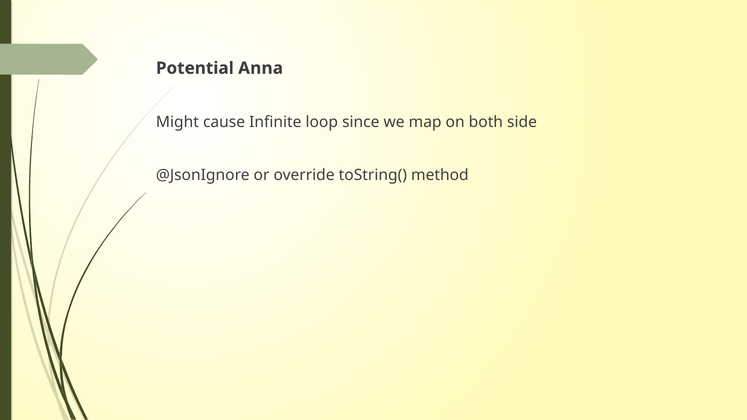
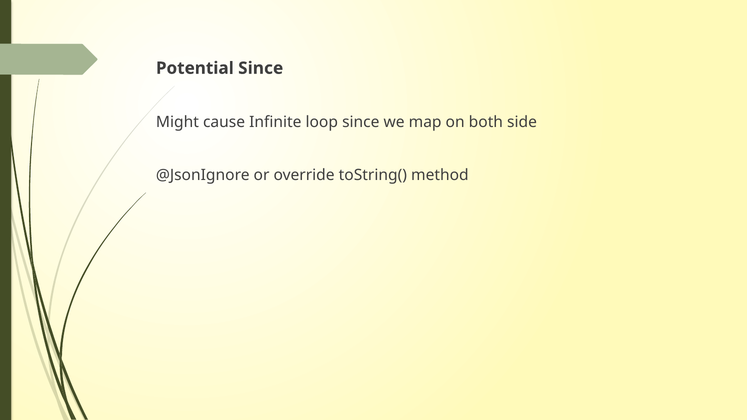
Potential Anna: Anna -> Since
